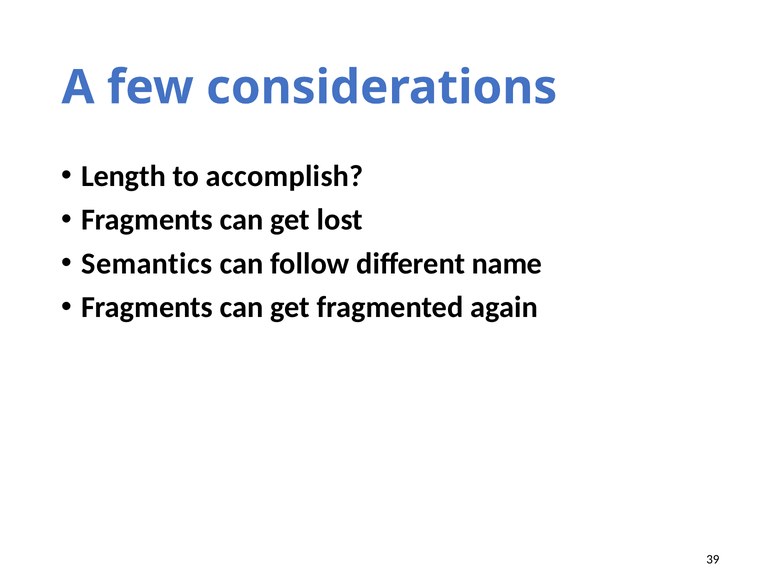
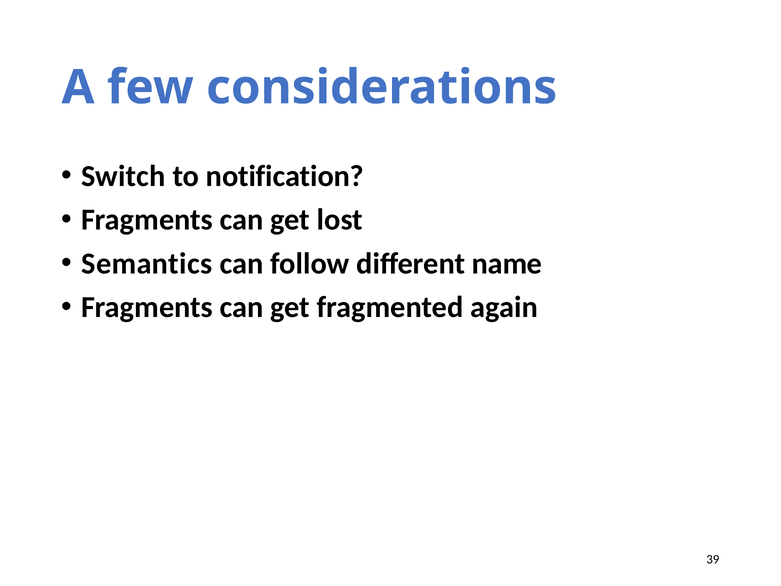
Length: Length -> Switch
accomplish: accomplish -> notification
